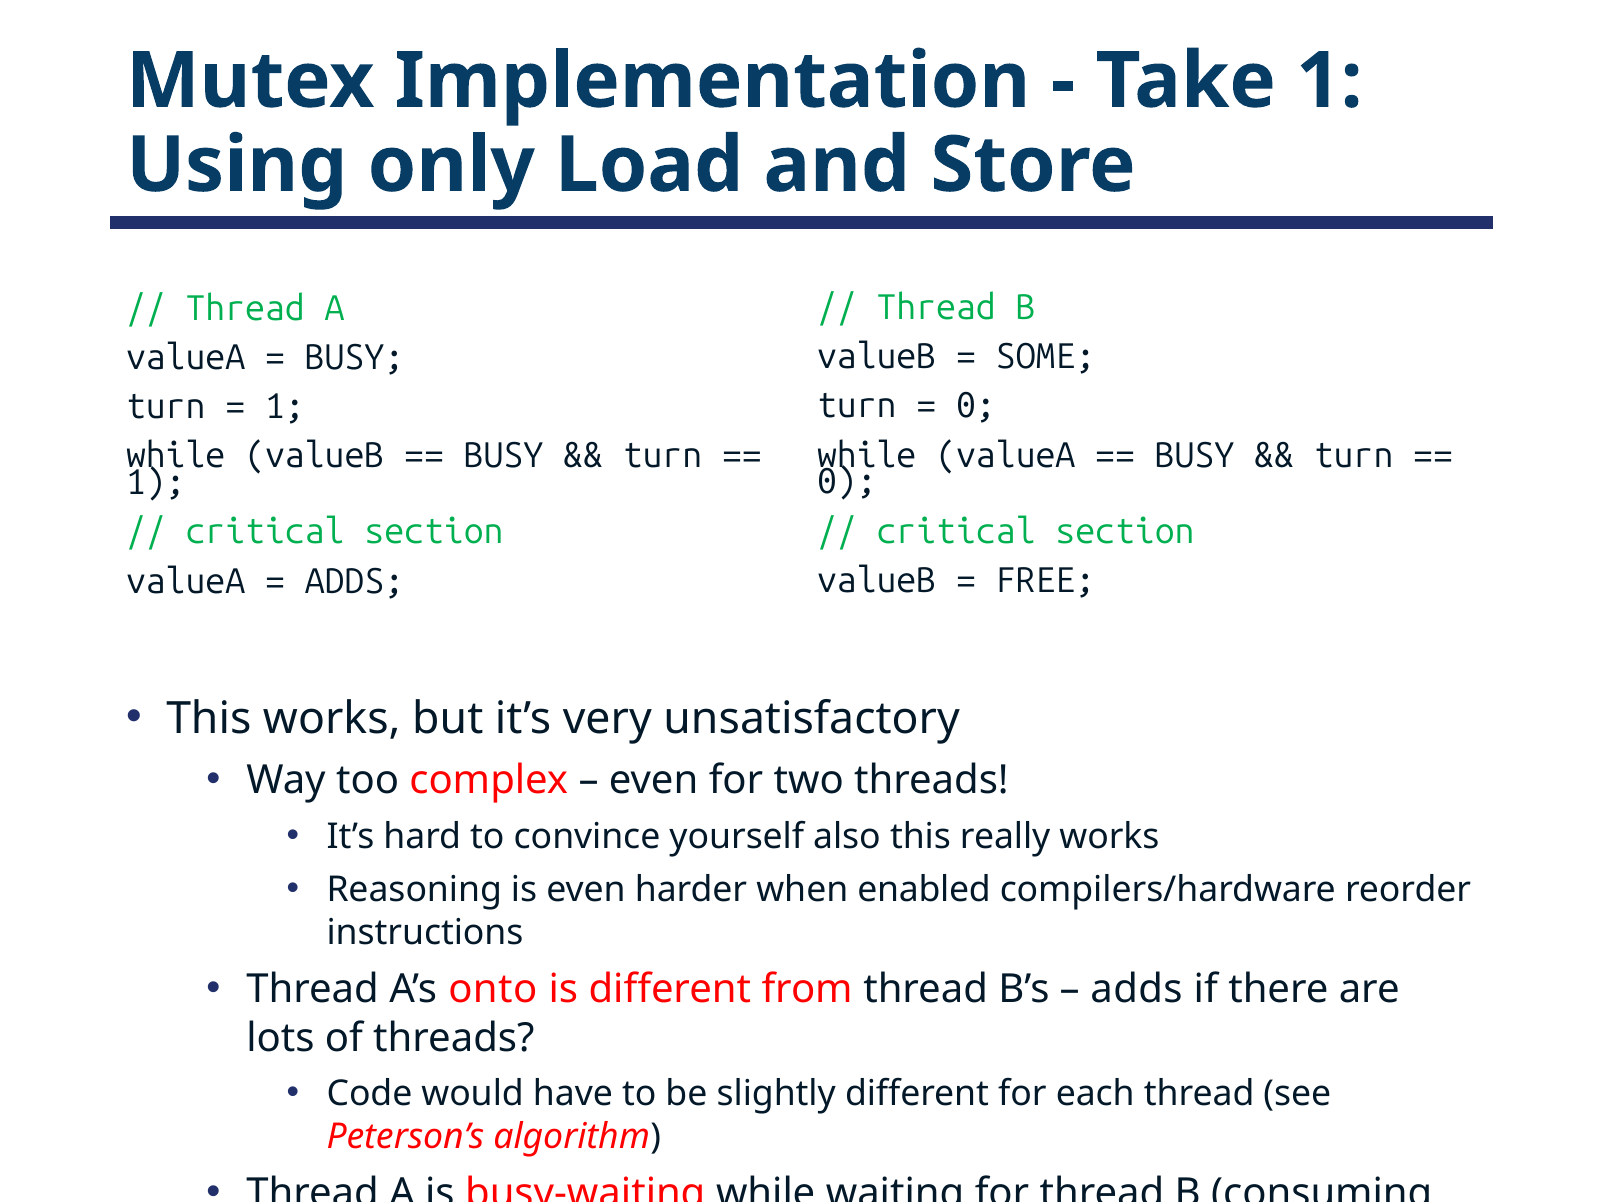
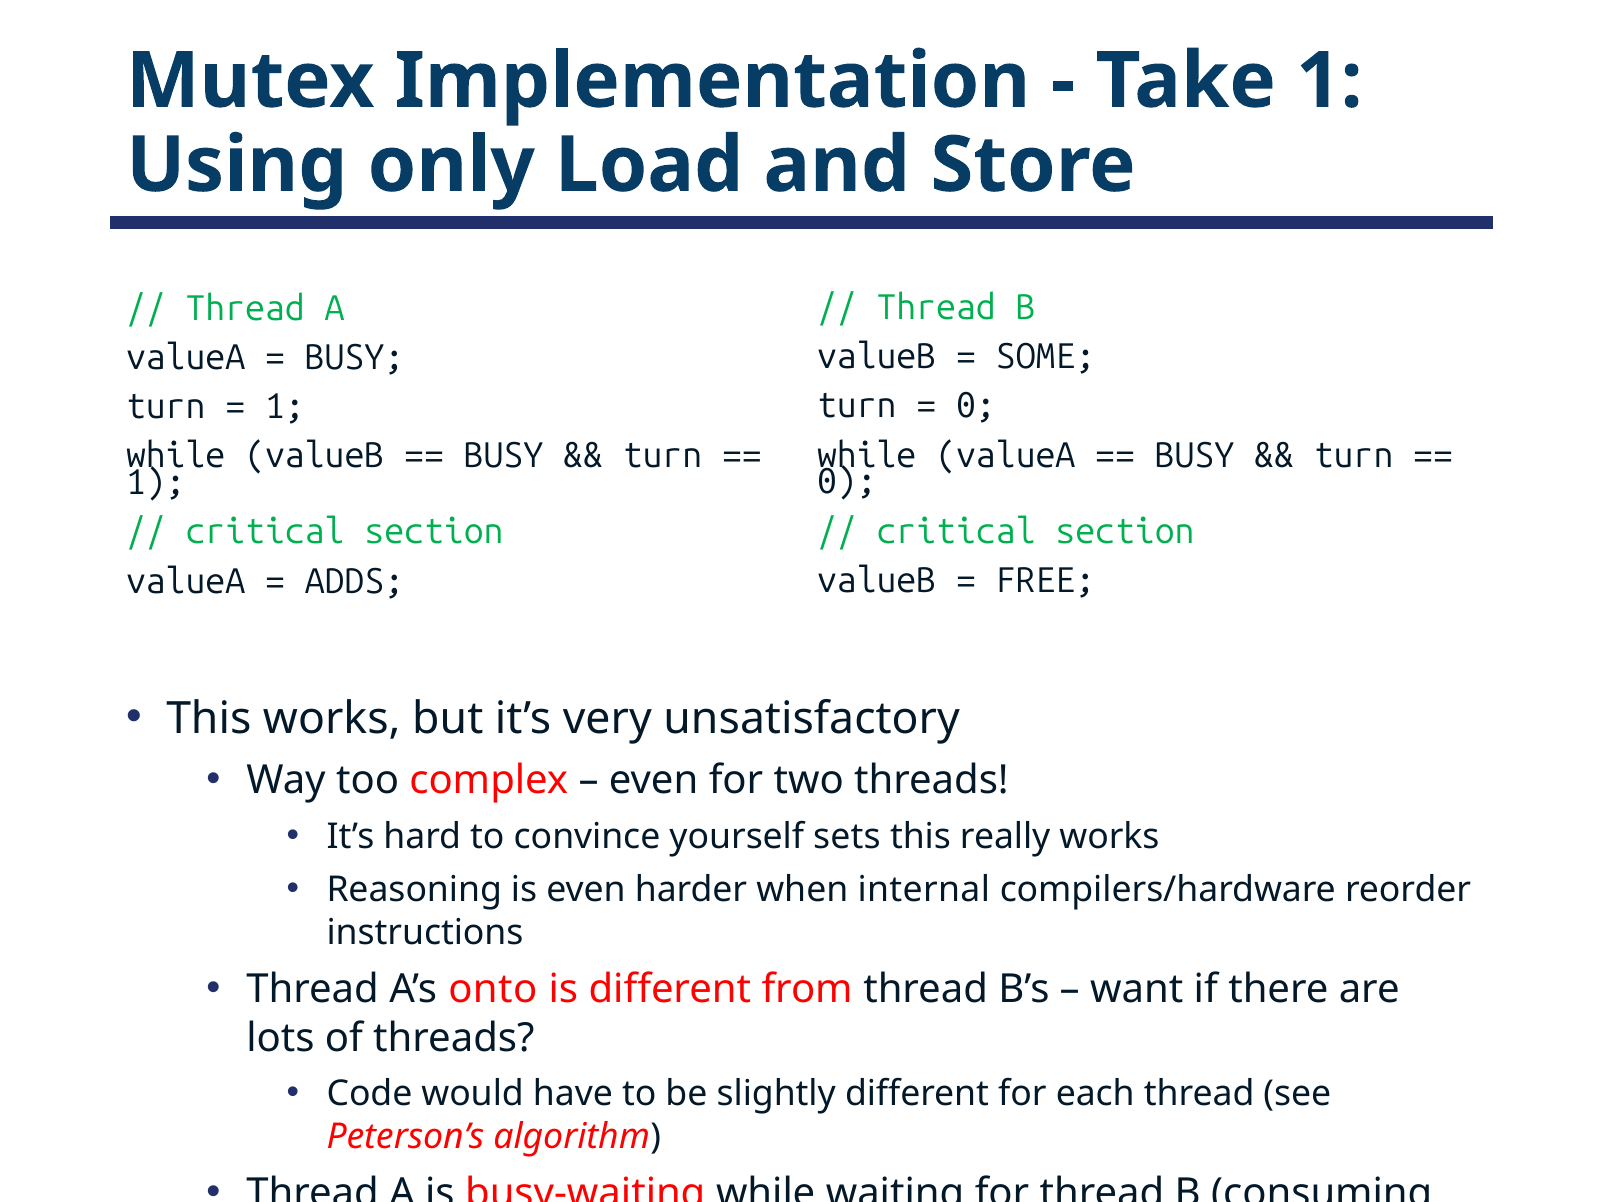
also: also -> sets
enabled: enabled -> internal
adds at (1136, 990): adds -> want
